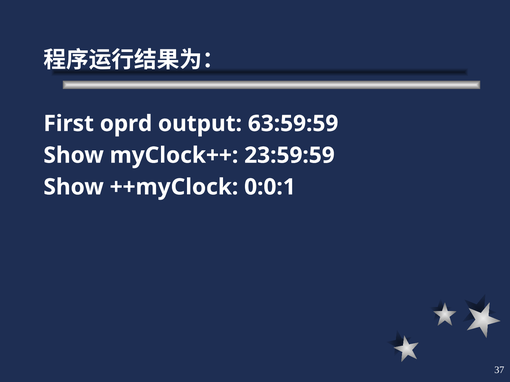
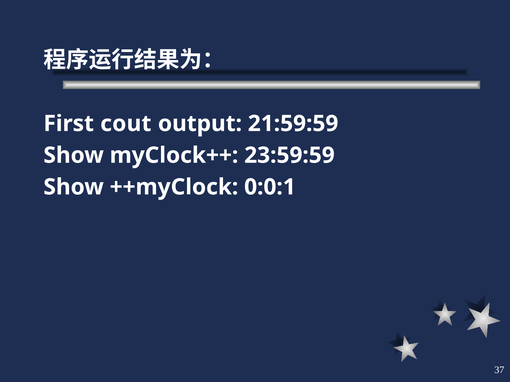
oprd: oprd -> cout
63:59:59: 63:59:59 -> 21:59:59
